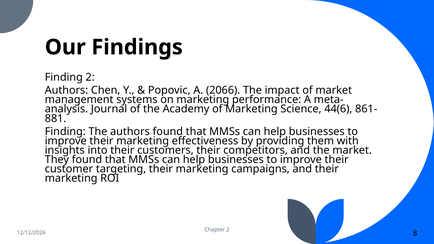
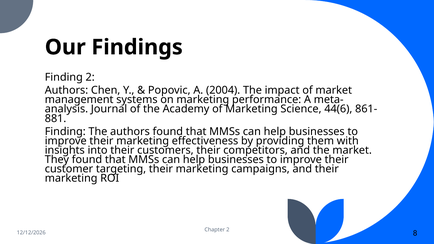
2066: 2066 -> 2004
